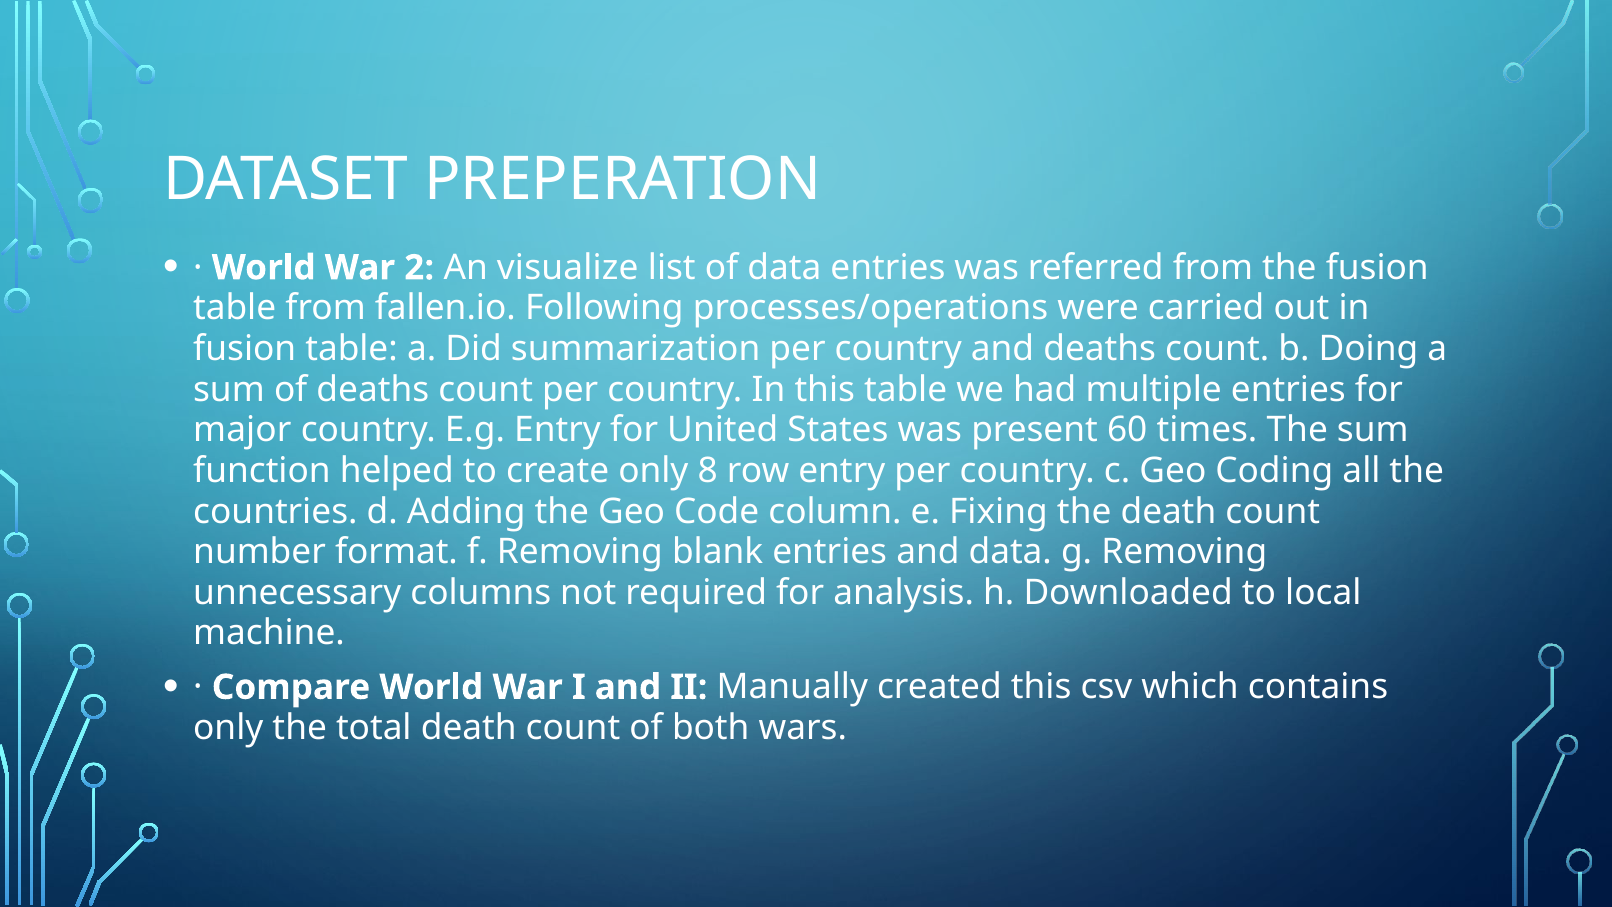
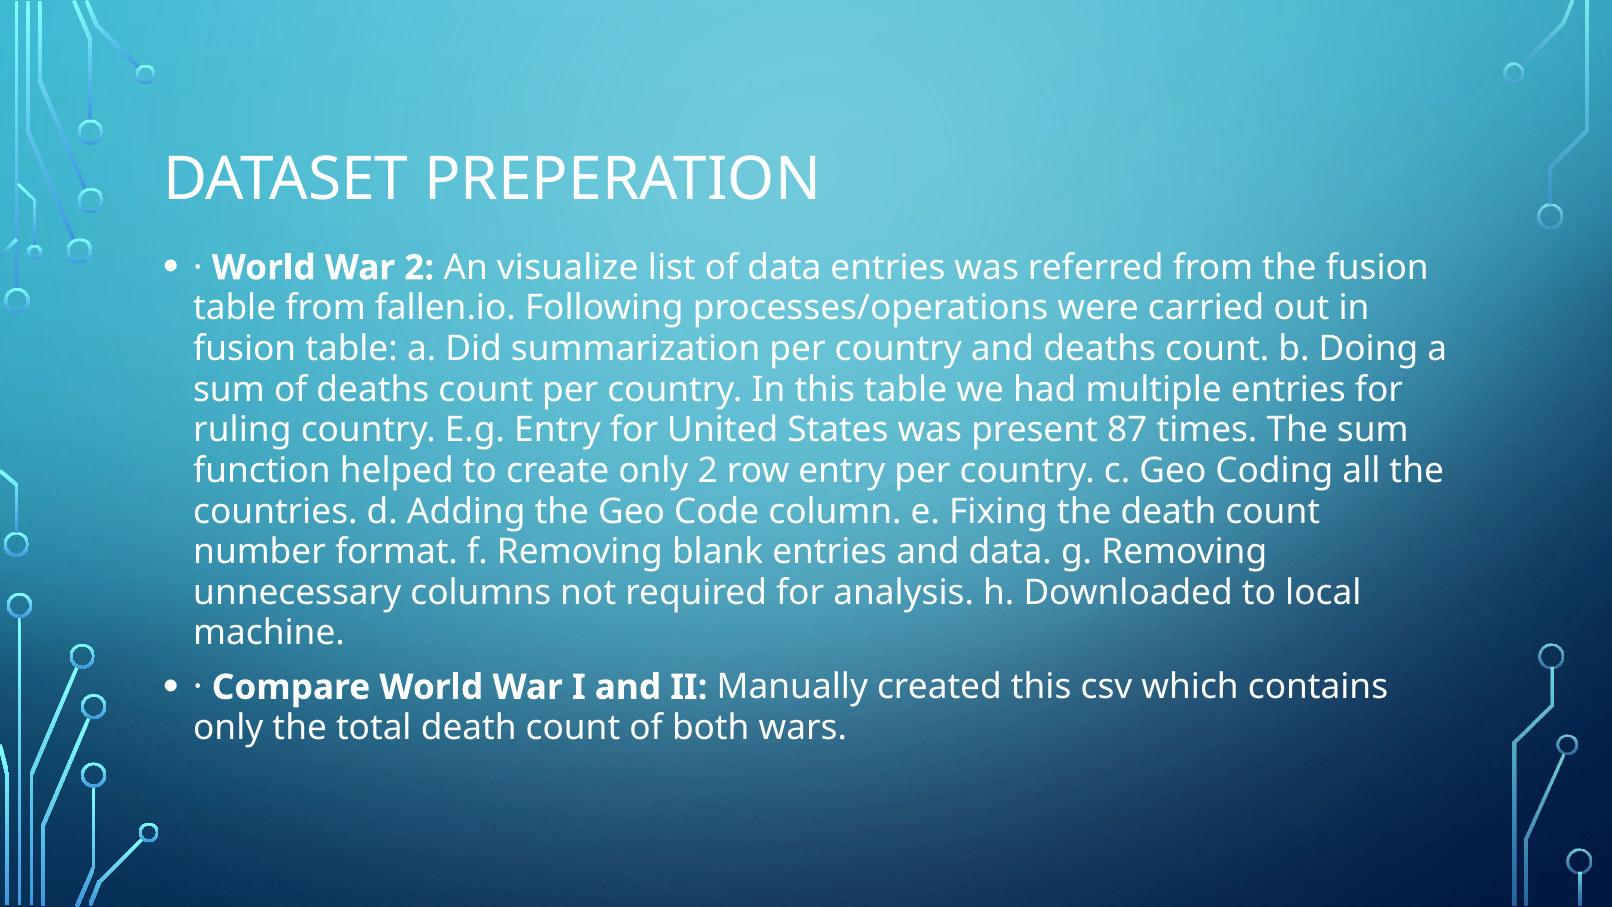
major: major -> ruling
60: 60 -> 87
only 8: 8 -> 2
